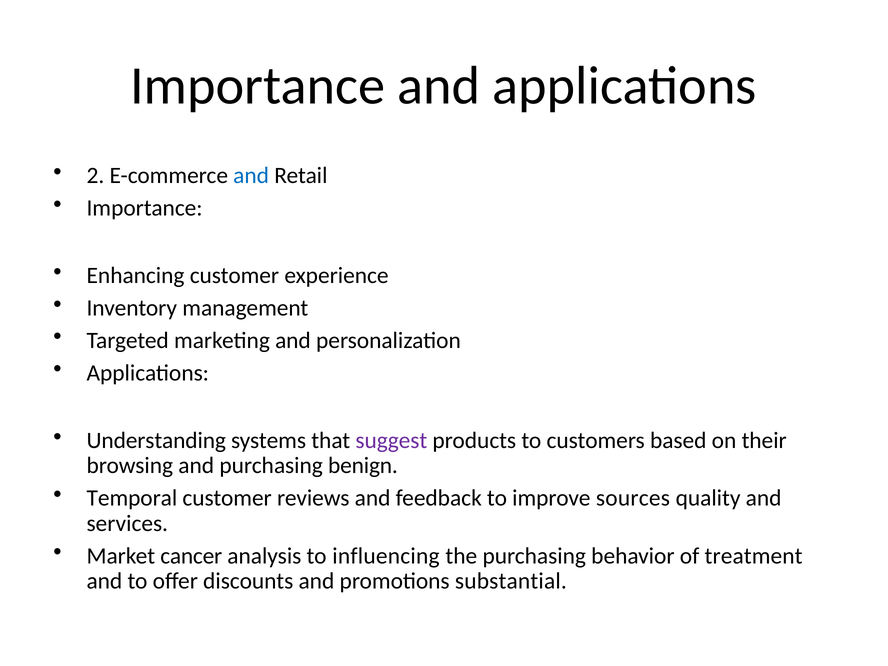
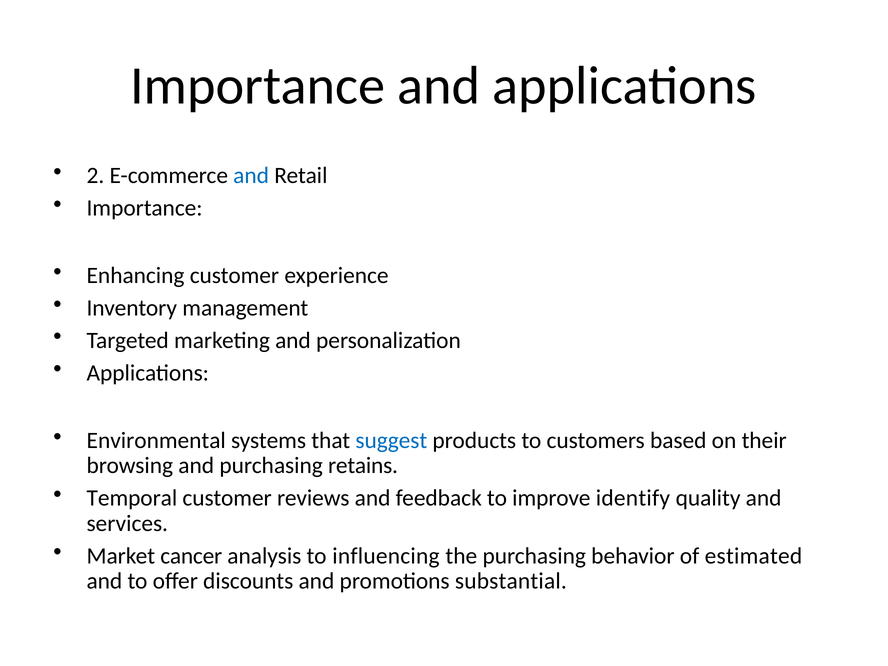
Understanding: Understanding -> Environmental
suggest colour: purple -> blue
benign: benign -> retains
sources: sources -> identify
treatment: treatment -> estimated
